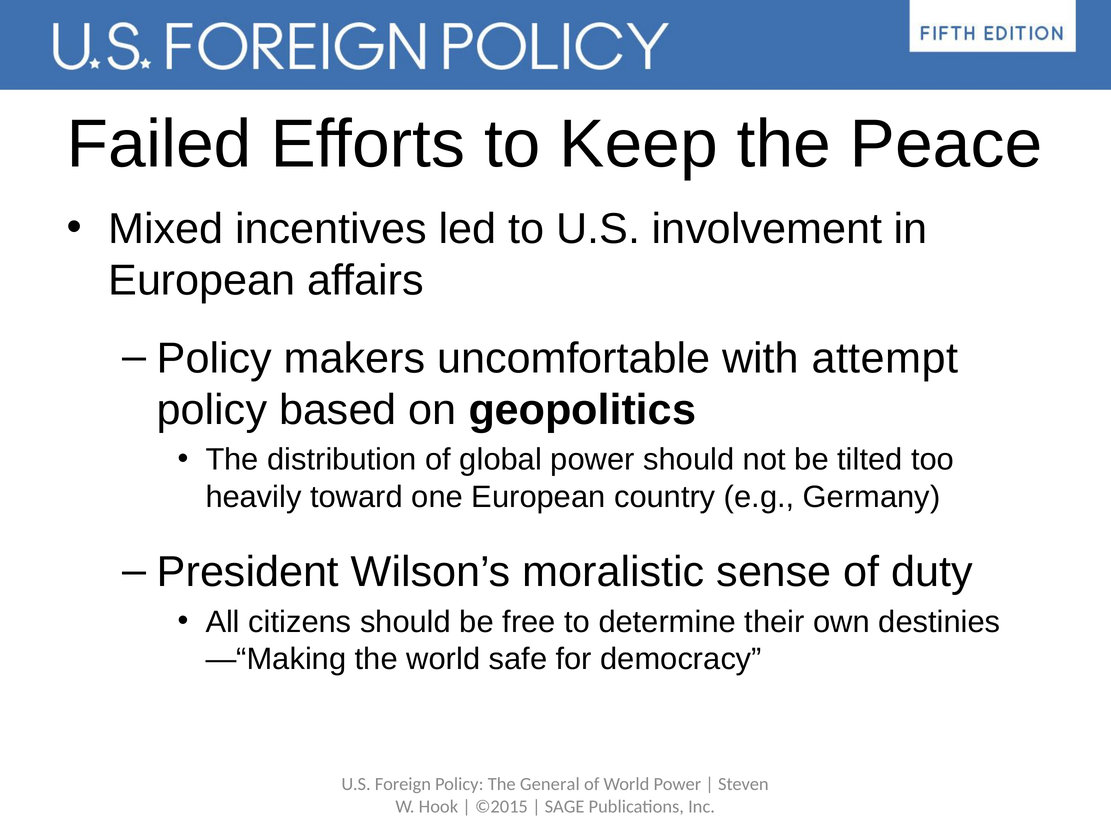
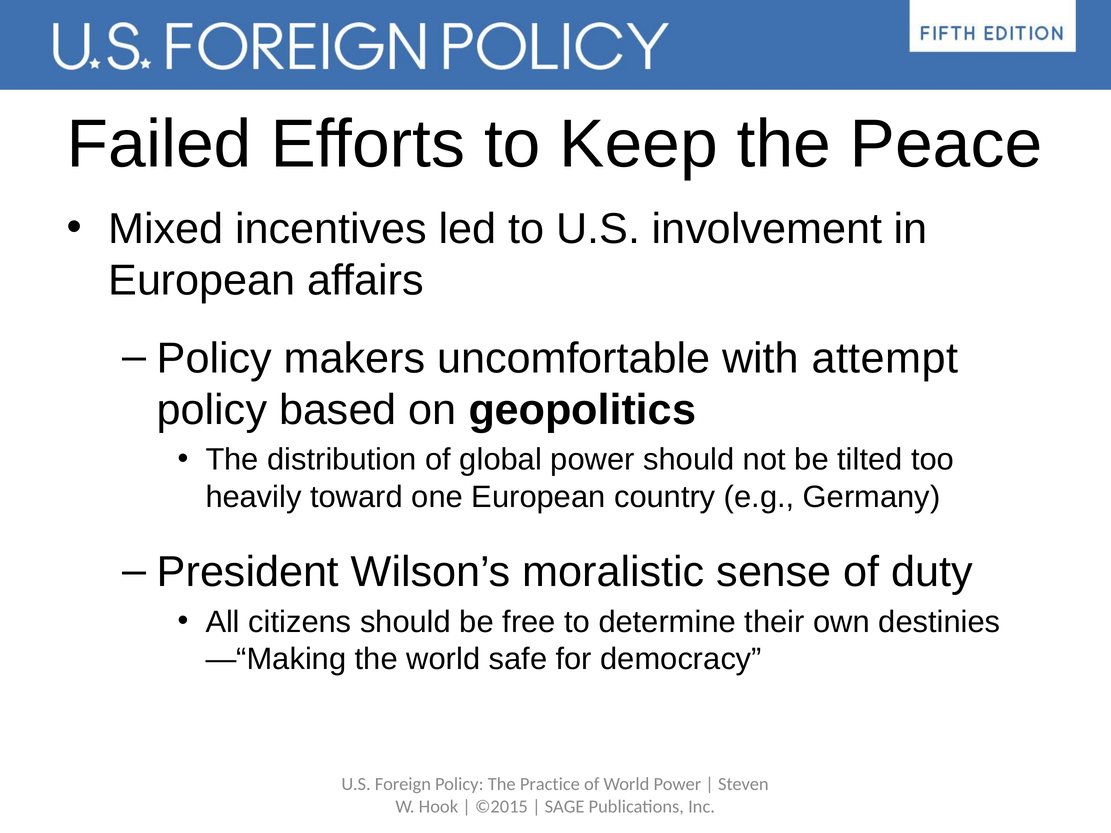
General: General -> Practice
